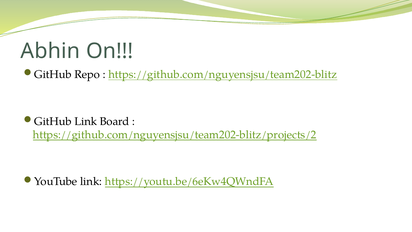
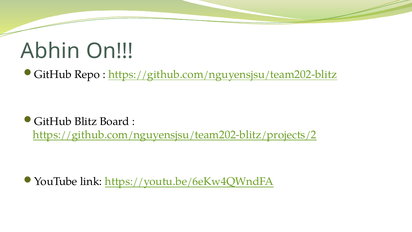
GitHub Link: Link -> Blitz
